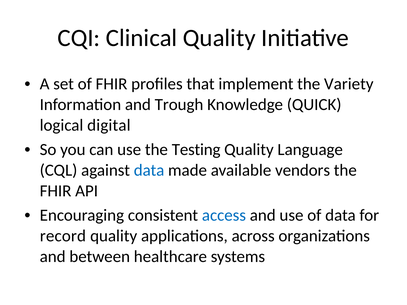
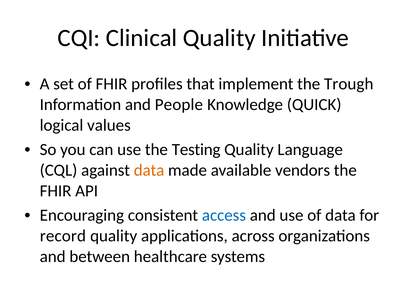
Variety: Variety -> Trough
Trough: Trough -> People
digital: digital -> values
data at (149, 170) colour: blue -> orange
